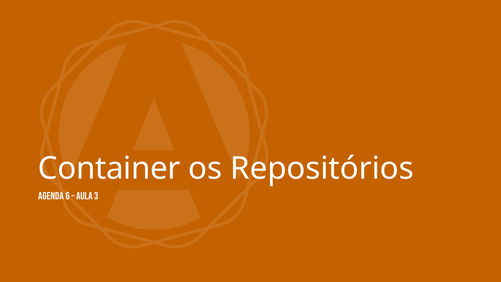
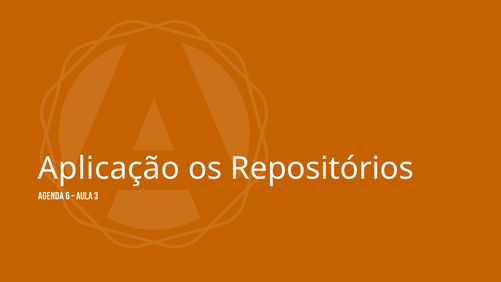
Container: Container -> Aplicação
